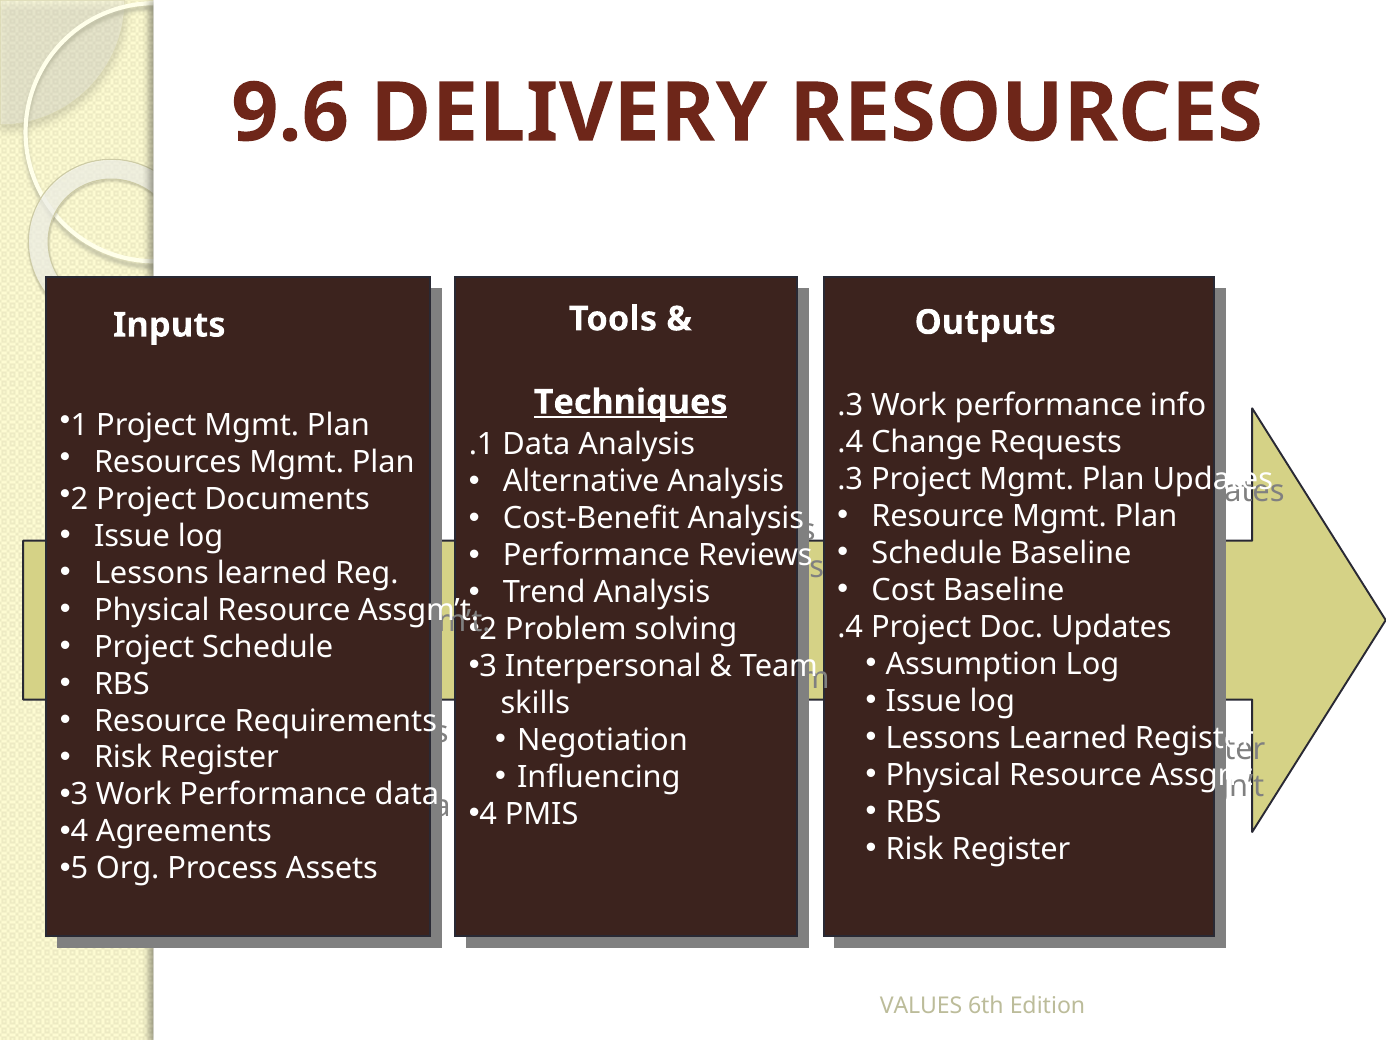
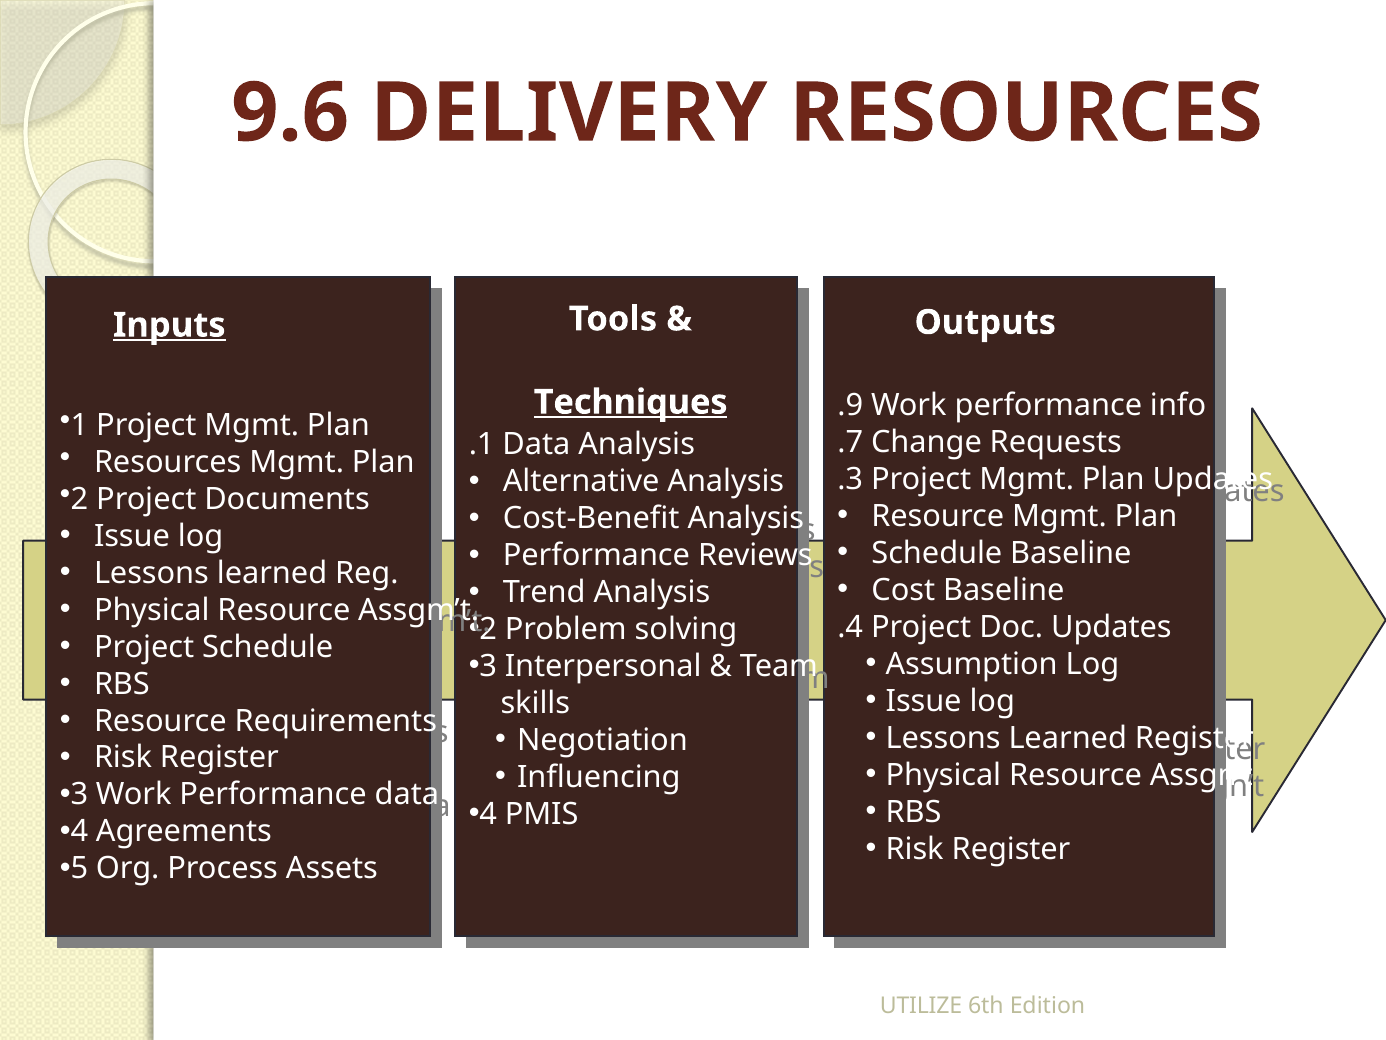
Inputs underline: none -> present
.3 at (850, 405): .3 -> .9
.4 at (850, 442): .4 -> .7
VALUES: VALUES -> UTILIZE
